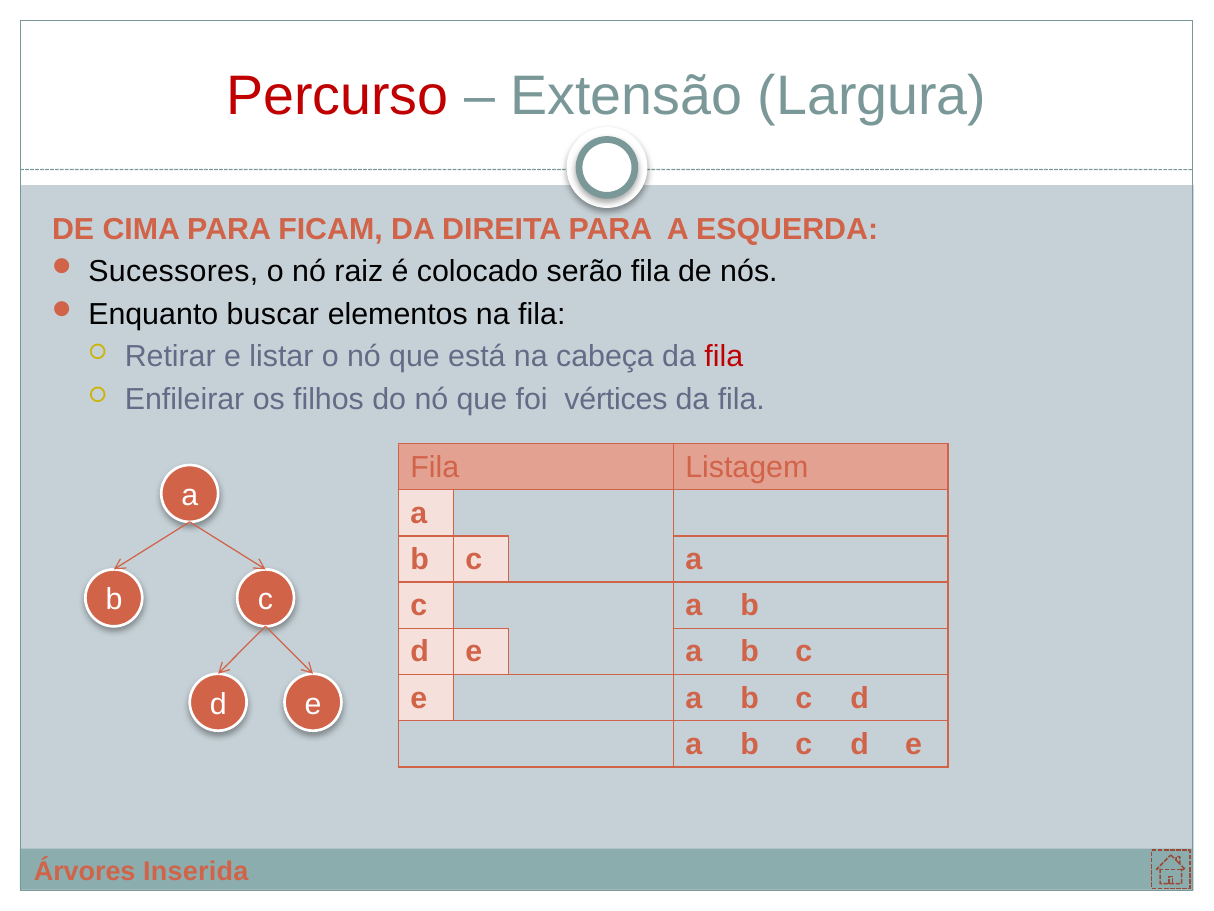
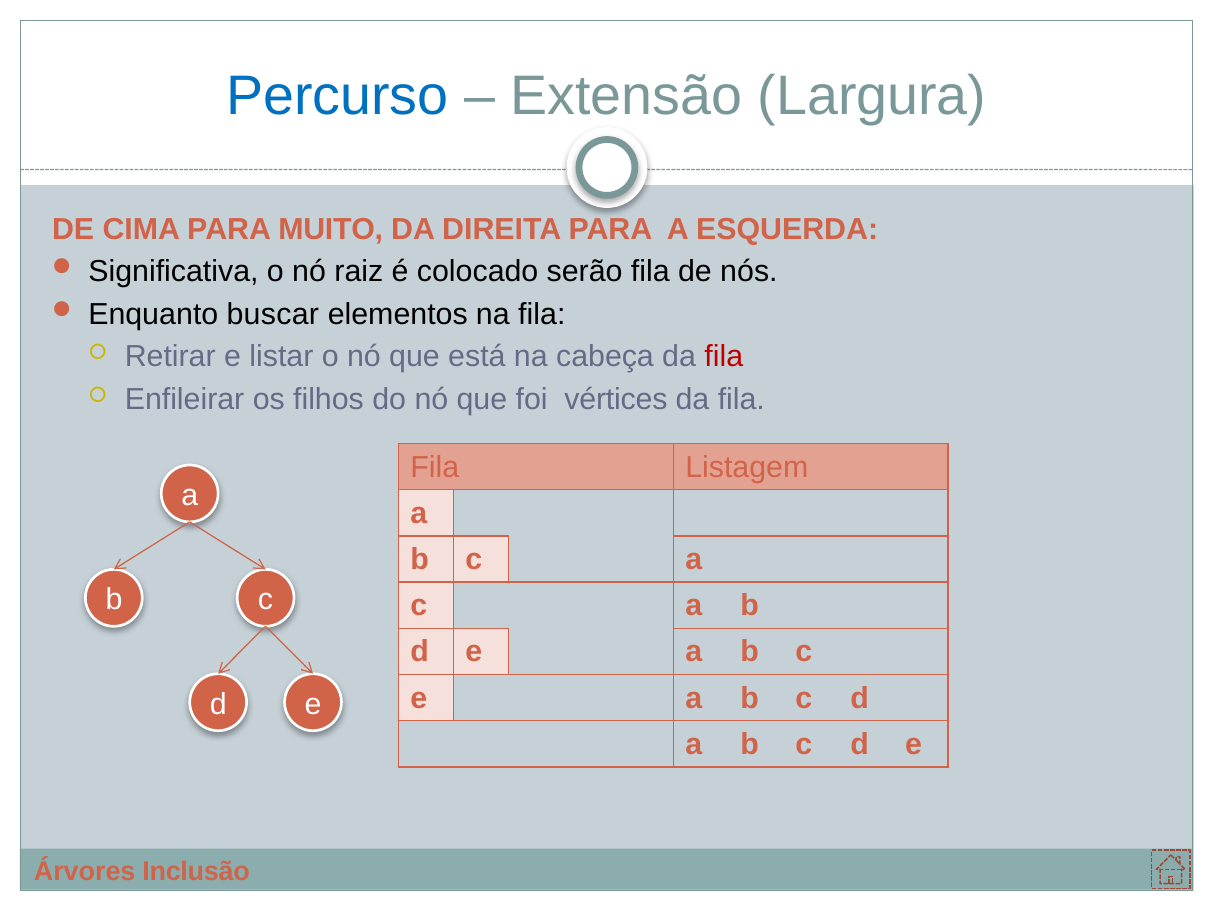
Percurso colour: red -> blue
FICAM: FICAM -> MUITO
Sucessores: Sucessores -> Significativa
Inserida: Inserida -> Inclusão
